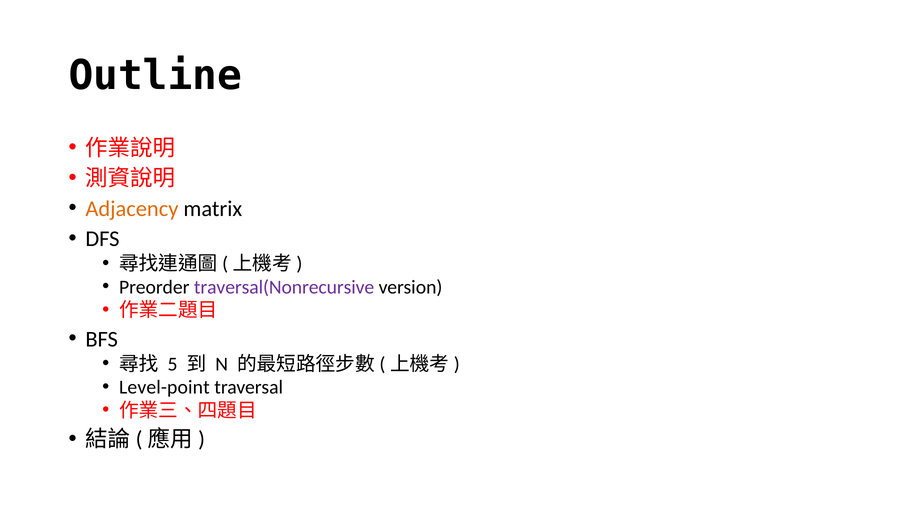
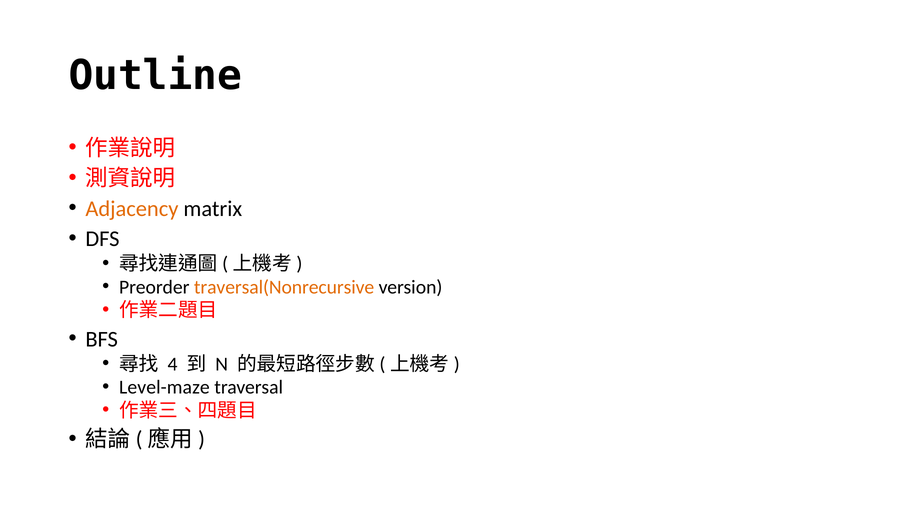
traversal(Nonrecursive colour: purple -> orange
5: 5 -> 4
Level-point: Level-point -> Level-maze
